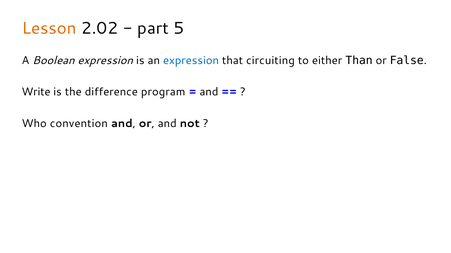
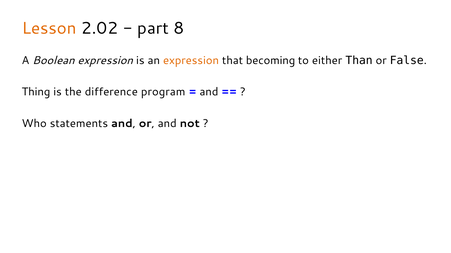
5: 5 -> 8
expression at (191, 61) colour: blue -> orange
circuiting: circuiting -> becoming
Write: Write -> Thing
convention: convention -> statements
